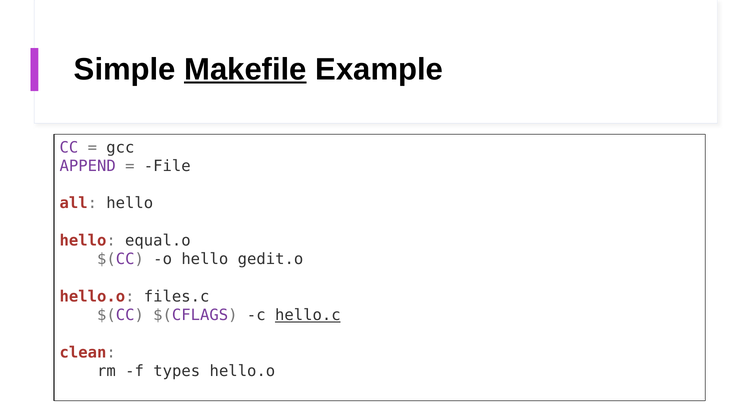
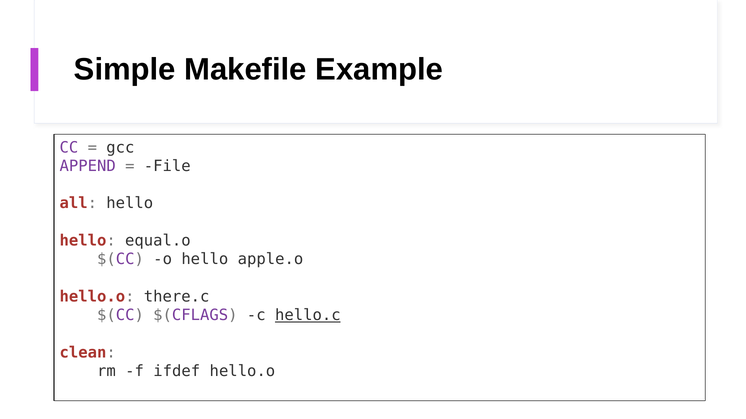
Makefile underline: present -> none
gedit.o: gedit.o -> apple.o
files.c: files.c -> there.c
types: types -> ifdef
